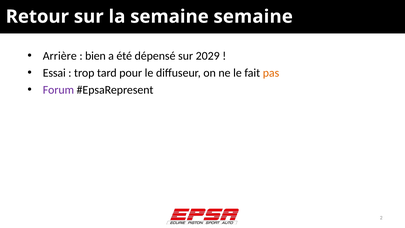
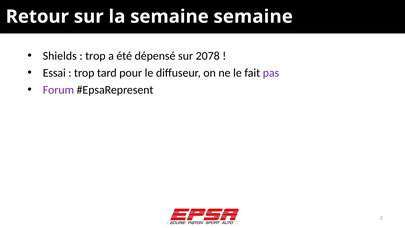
Arrière: Arrière -> Shields
bien at (95, 56): bien -> trop
2029: 2029 -> 2078
pas colour: orange -> purple
